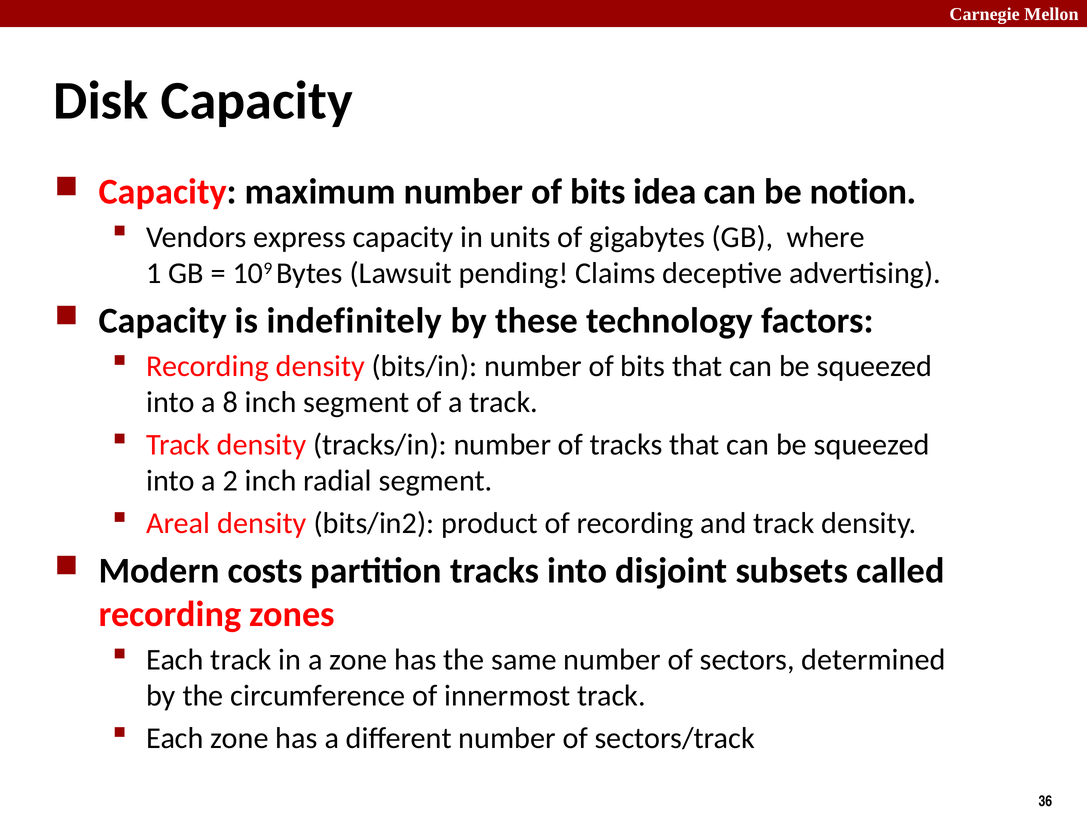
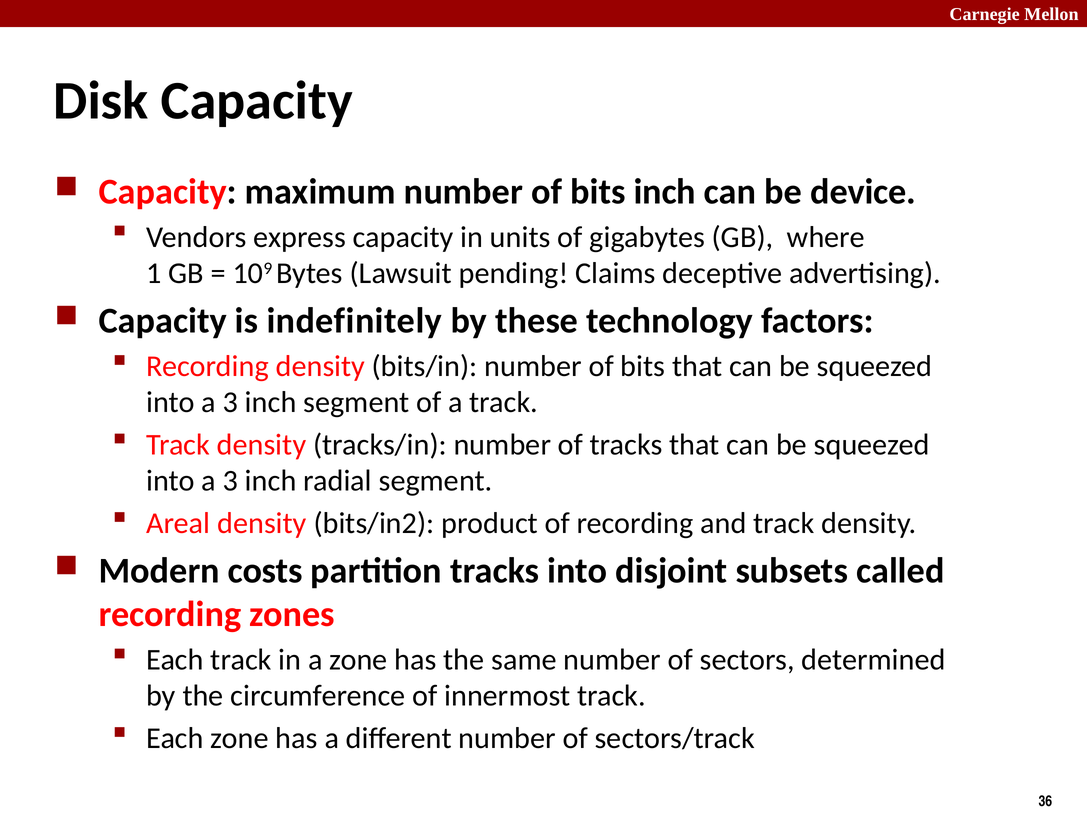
bits idea: idea -> inch
notion: notion -> device
8 at (230, 403): 8 -> 3
2 at (230, 481): 2 -> 3
